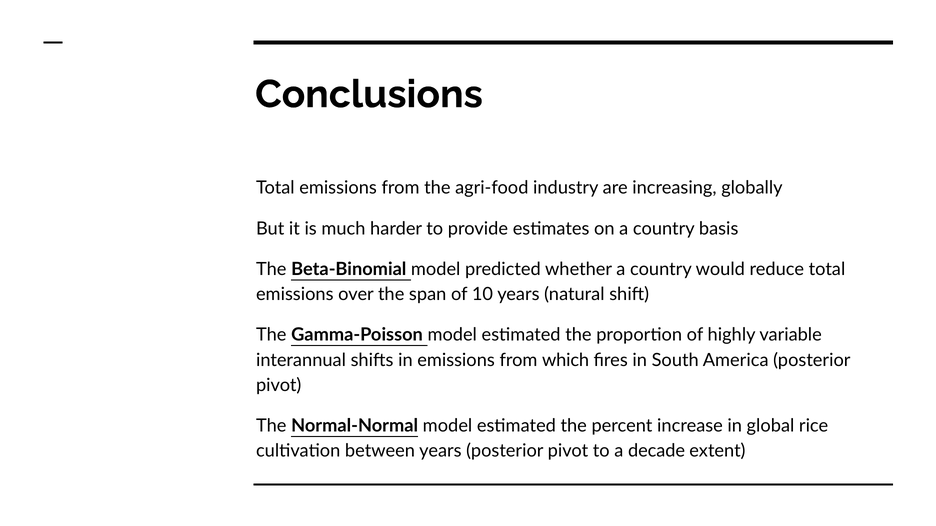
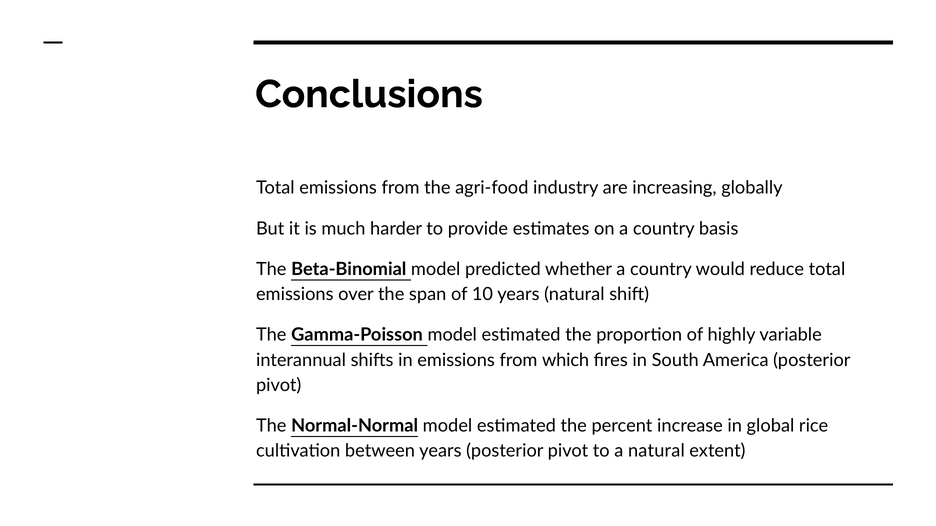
a decade: decade -> natural
